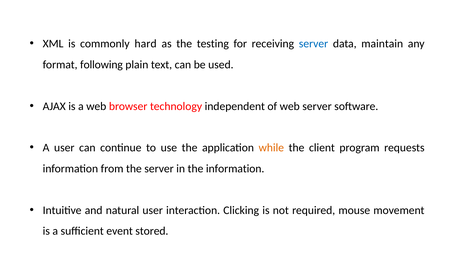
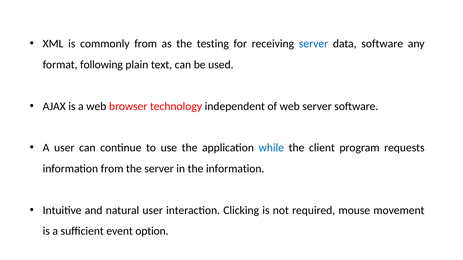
commonly hard: hard -> from
data maintain: maintain -> software
while colour: orange -> blue
stored: stored -> option
